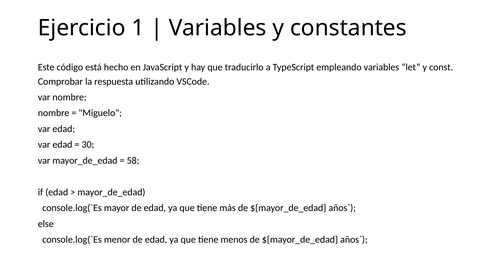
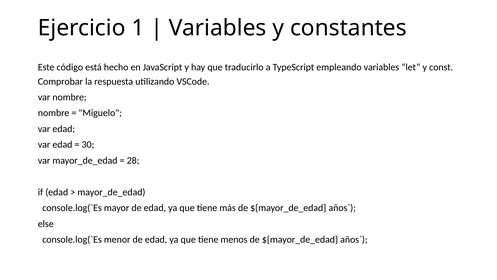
58: 58 -> 28
